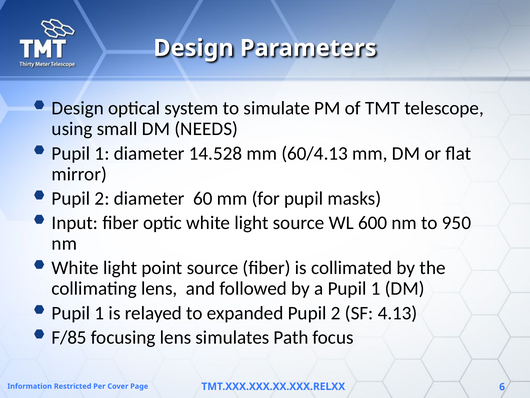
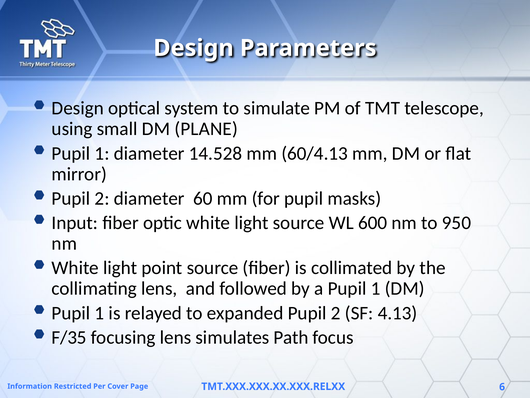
NEEDS: NEEDS -> PLANE
F/85: F/85 -> F/35
